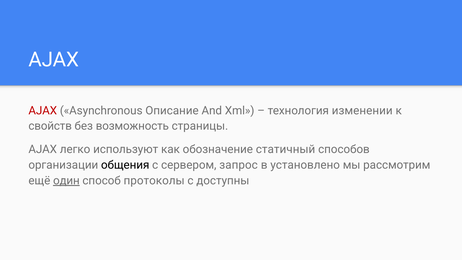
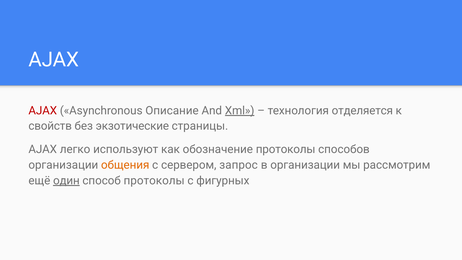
Xml underline: none -> present
изменении: изменении -> отделяется
возможность: возможность -> экзотические
обозначение статичный: статичный -> протоколы
общения colour: black -> orange
в установлено: установлено -> организации
доступны: доступны -> фигурных
